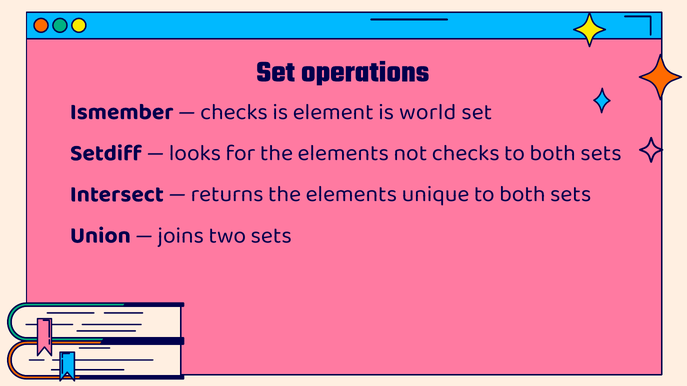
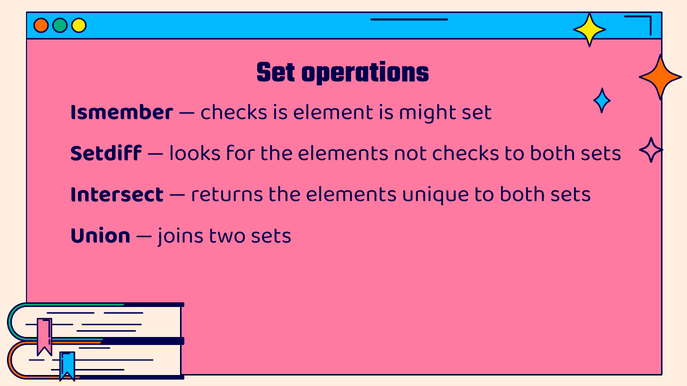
world: world -> might
